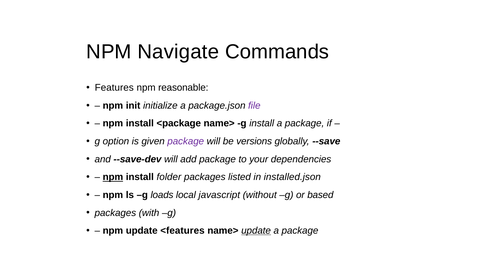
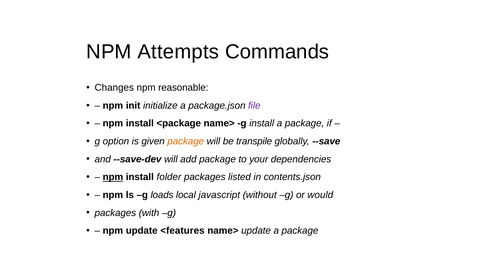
Navigate: Navigate -> Attempts
Features: Features -> Changes
package at (186, 141) colour: purple -> orange
versions: versions -> transpile
installed.json: installed.json -> contents.json
based: based -> would
update at (256, 231) underline: present -> none
